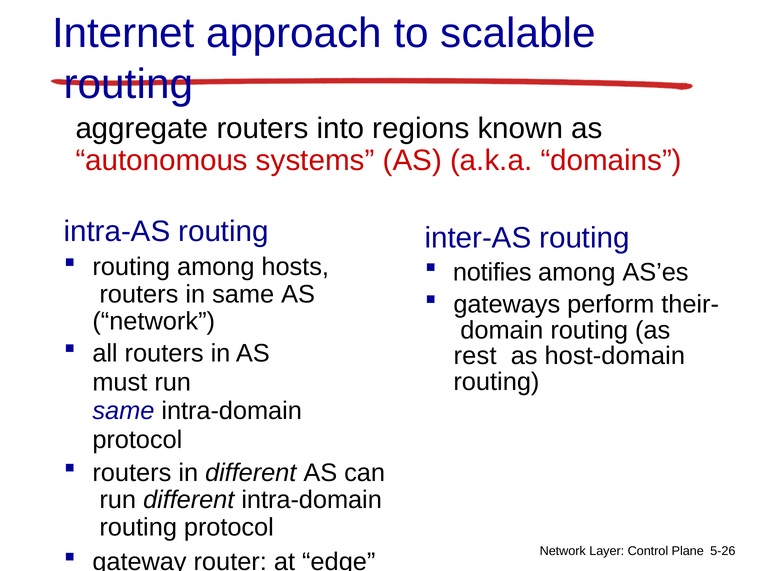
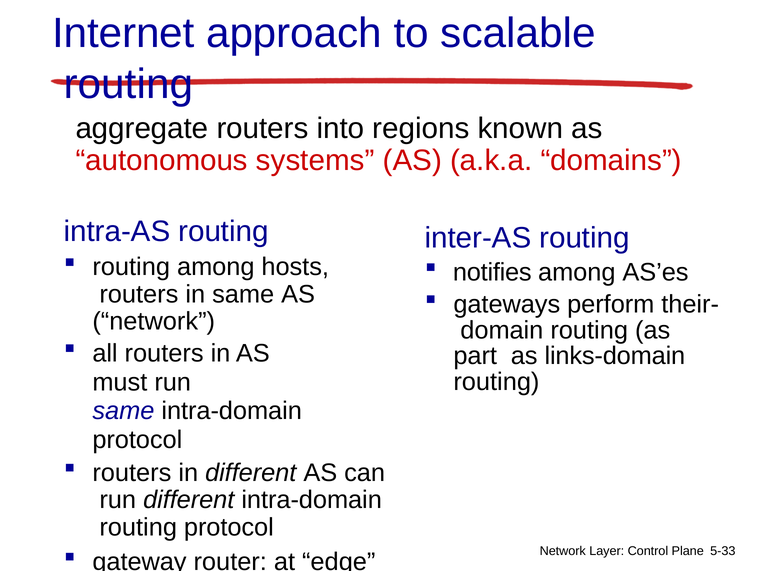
rest: rest -> part
host-domain: host-domain -> links-domain
5-26: 5-26 -> 5-33
